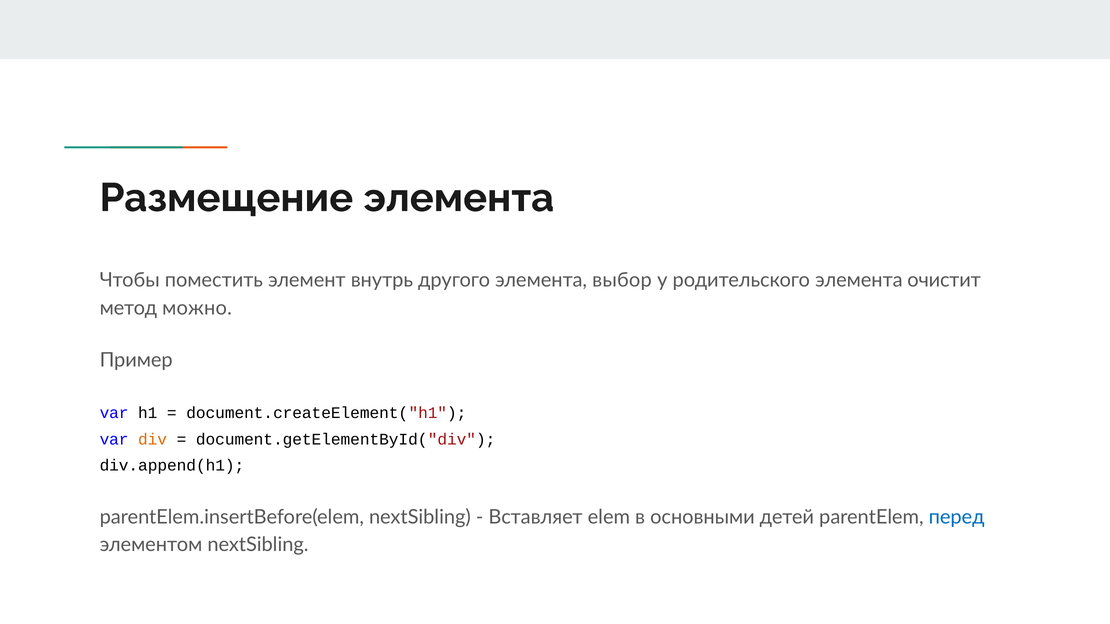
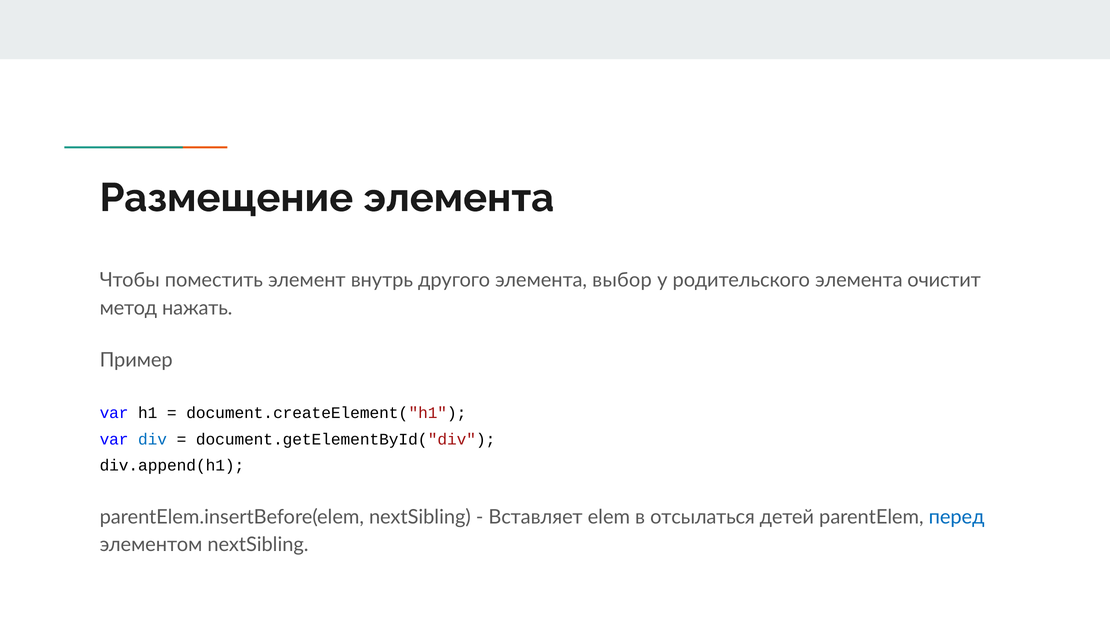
можно: можно -> нажать
div colour: orange -> blue
основными: основными -> отсылаться
